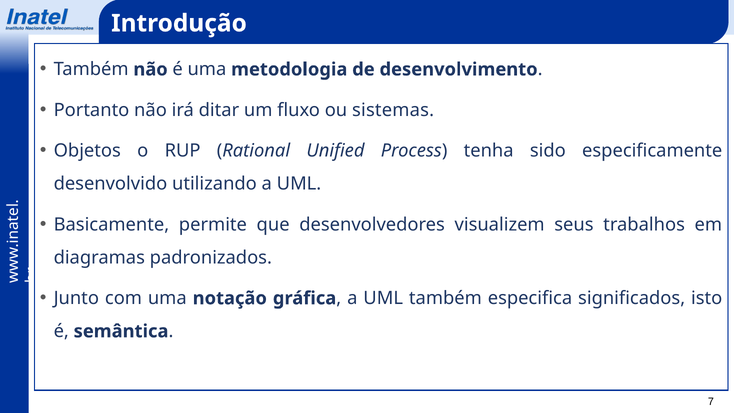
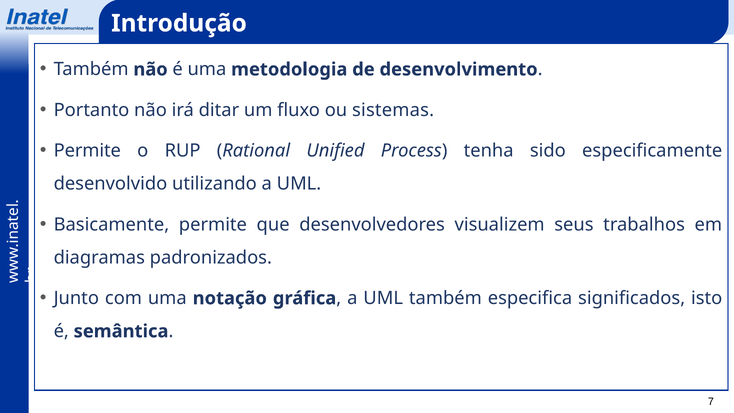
Objetos at (87, 151): Objetos -> Permite
